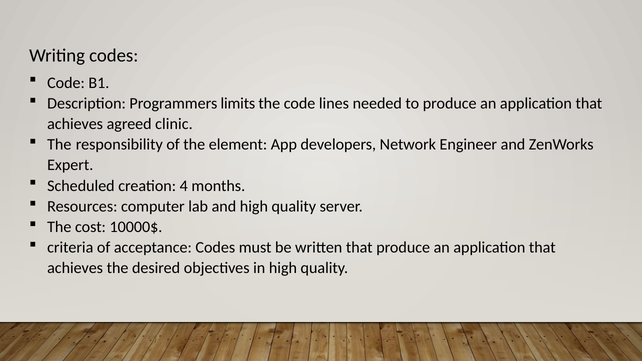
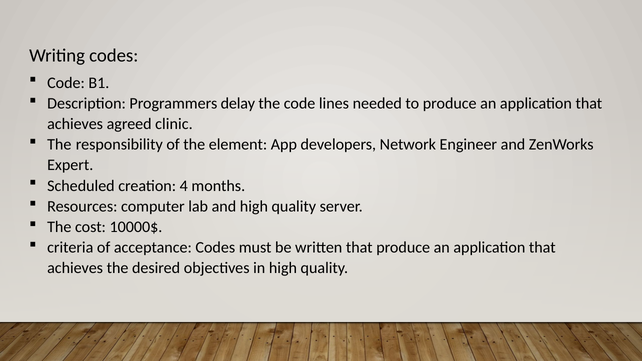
limits: limits -> delay
